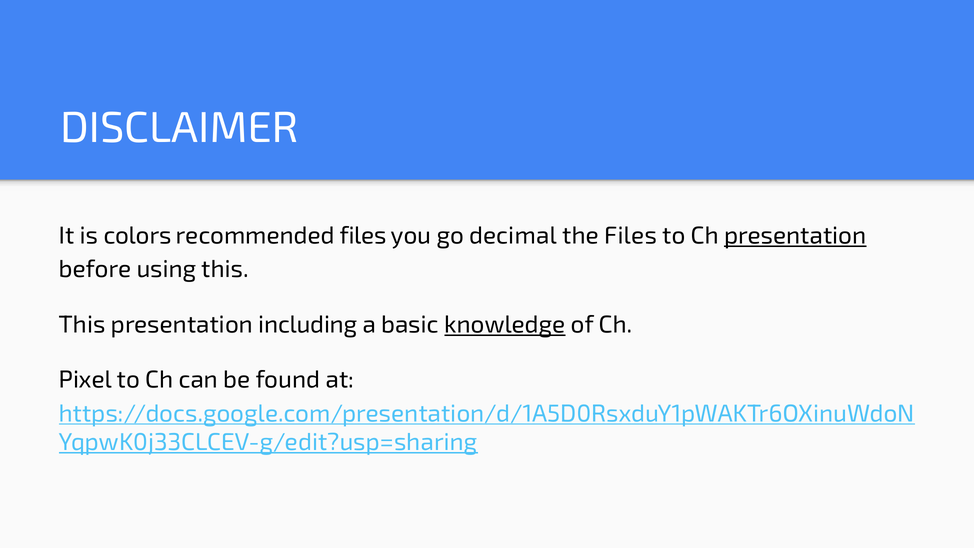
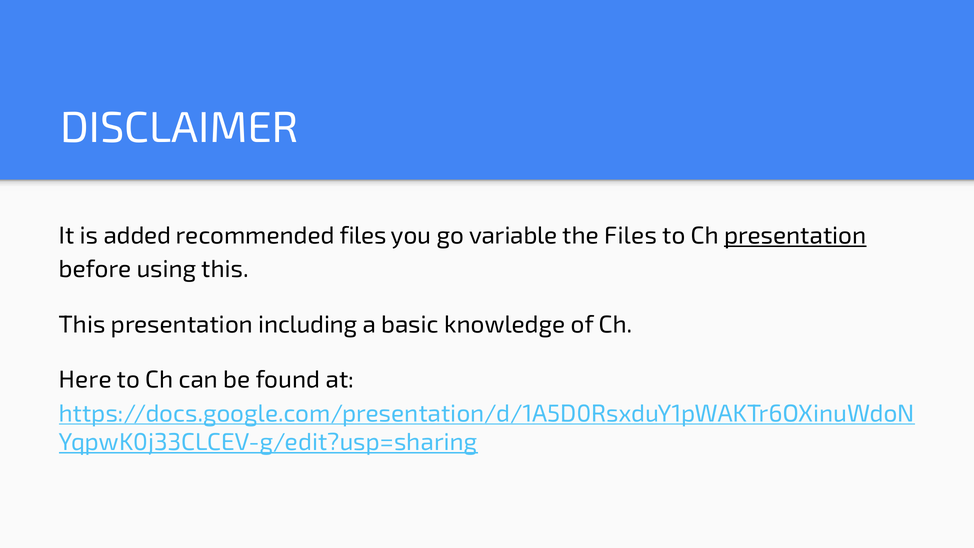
colors: colors -> added
decimal: decimal -> variable
knowledge underline: present -> none
Pixel: Pixel -> Here
